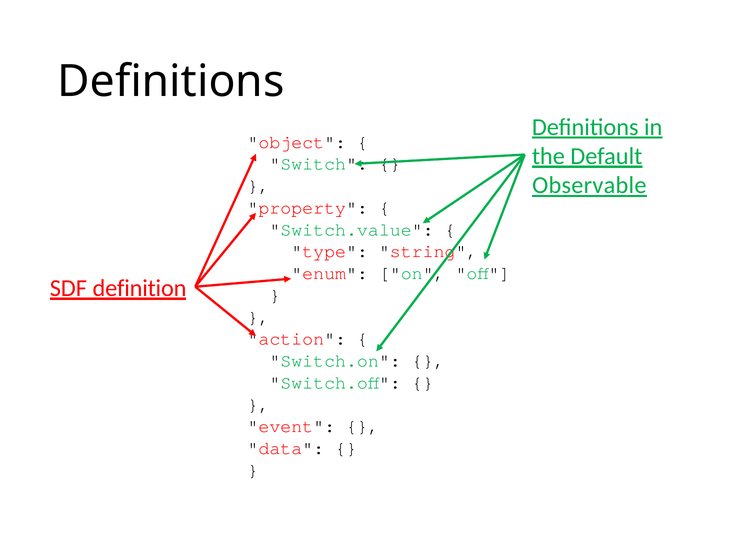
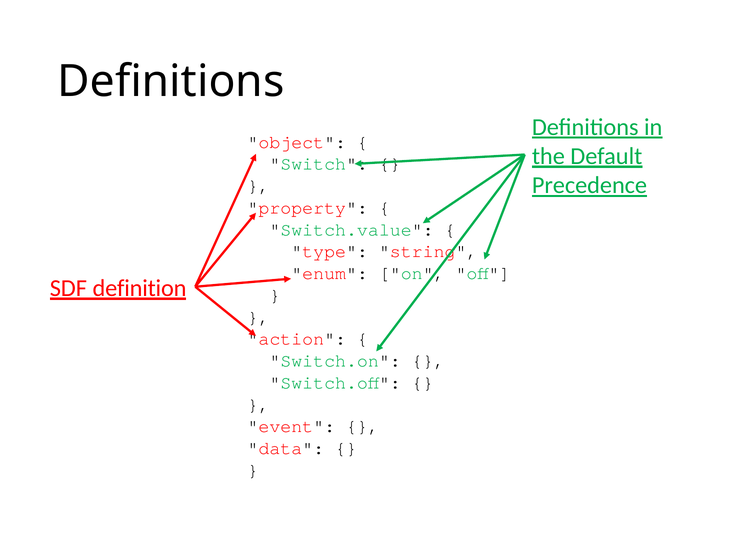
Observable: Observable -> Precedence
